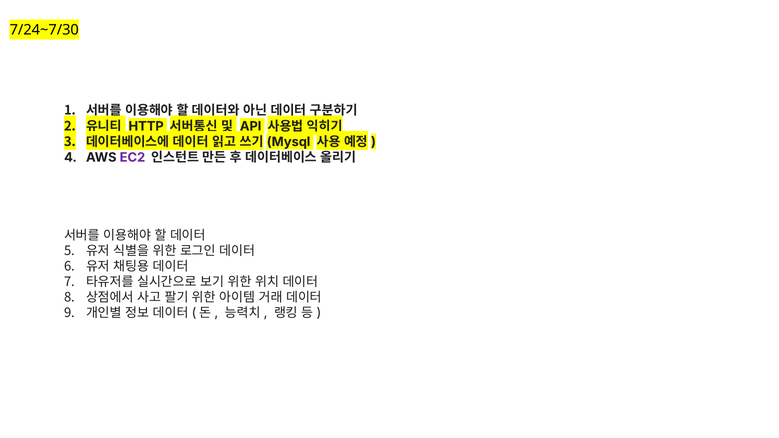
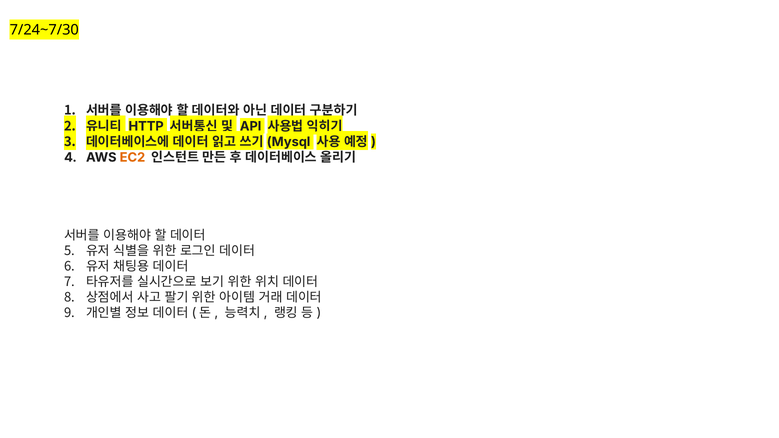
EC2 colour: purple -> orange
